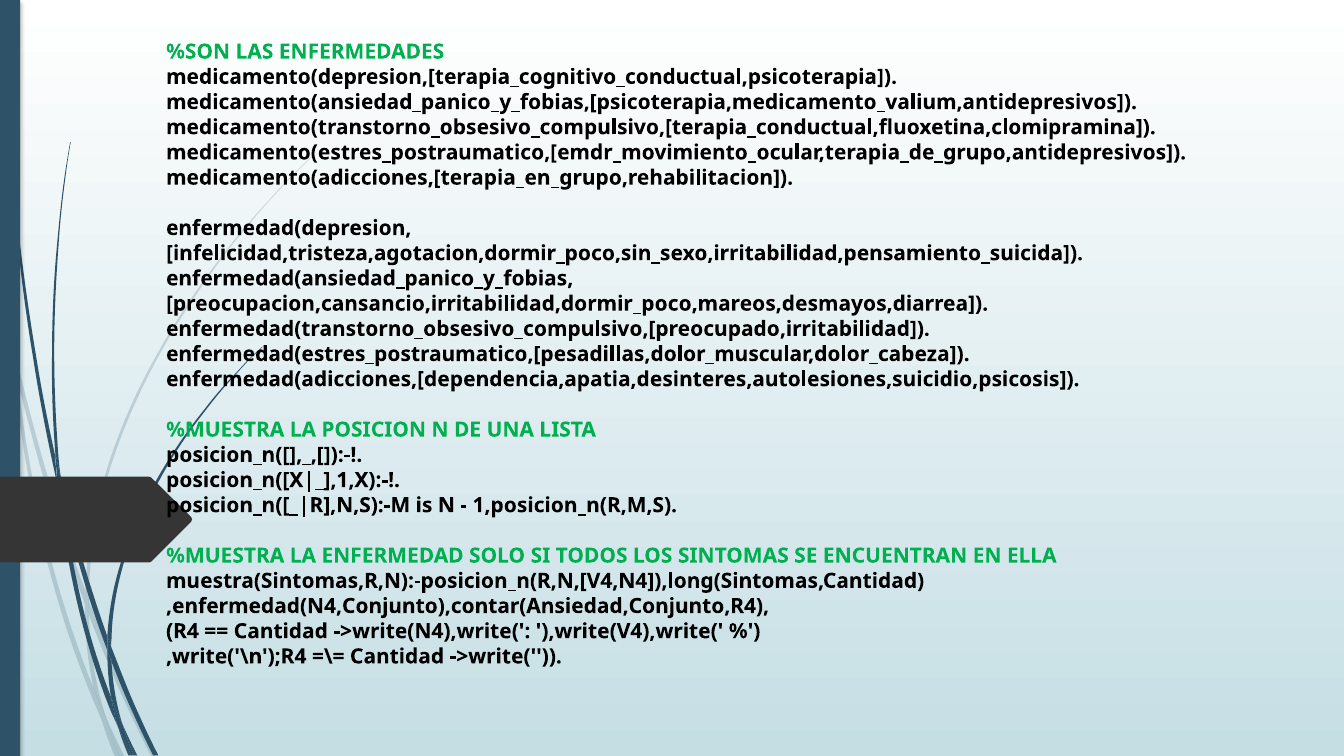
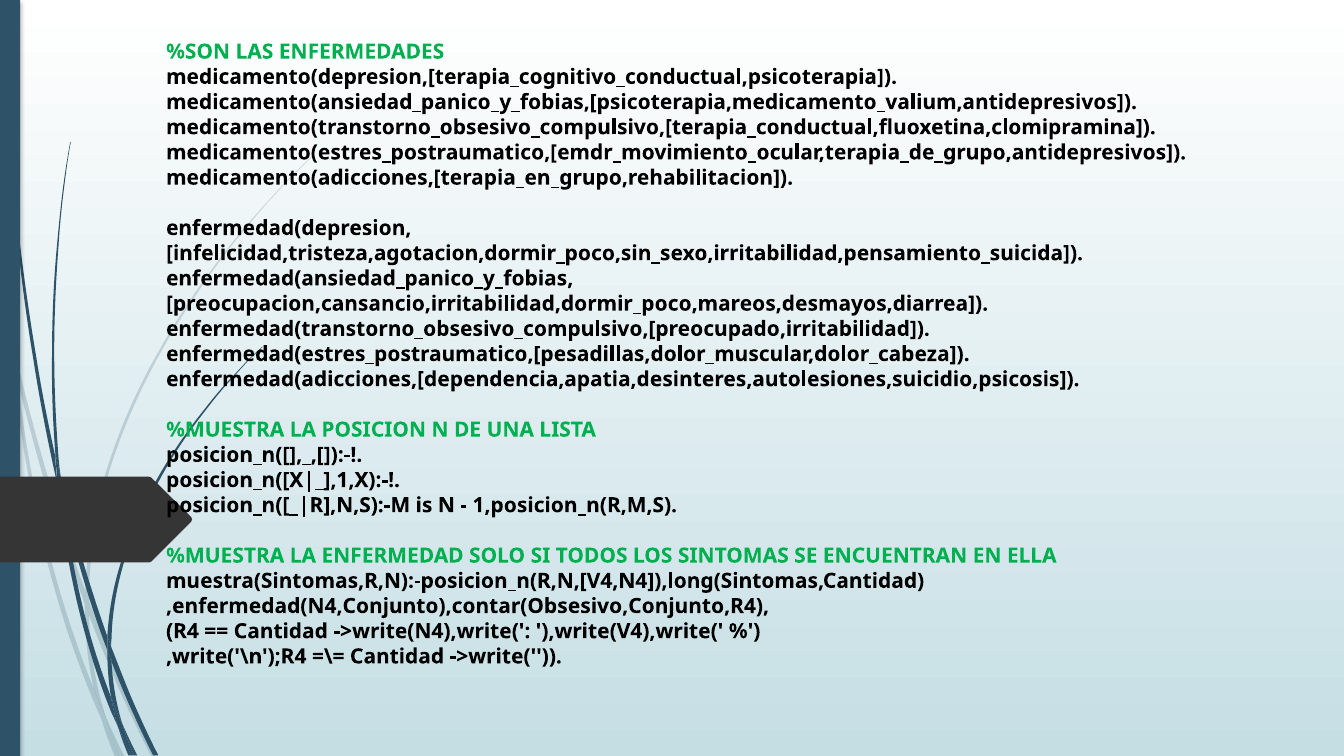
,enfermedad(N4,Conjunto),contar(Ansiedad,Conjunto,R4: ,enfermedad(N4,Conjunto),contar(Ansiedad,Conjunto,R4 -> ,enfermedad(N4,Conjunto),contar(Obsesivo,Conjunto,R4
